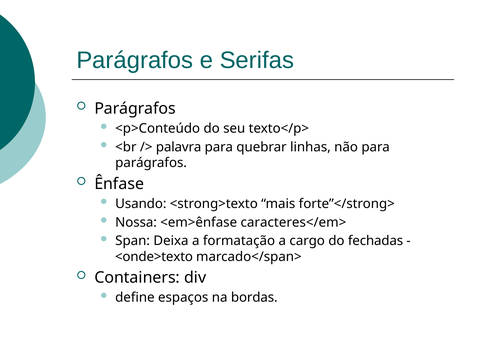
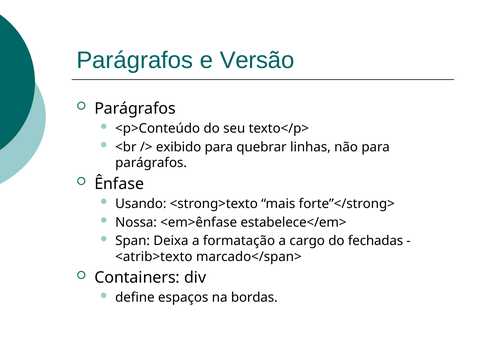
Serifas: Serifas -> Versão
palavra: palavra -> exibido
caracteres</em>: caracteres</em> -> estabelece</em>
<onde>texto: <onde>texto -> <atrib>texto
